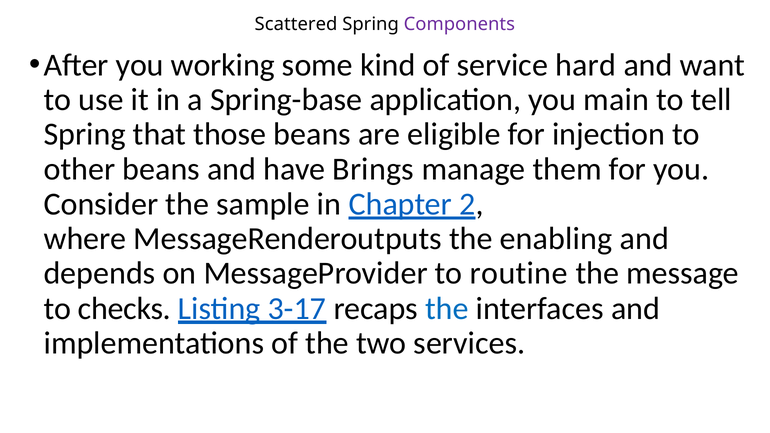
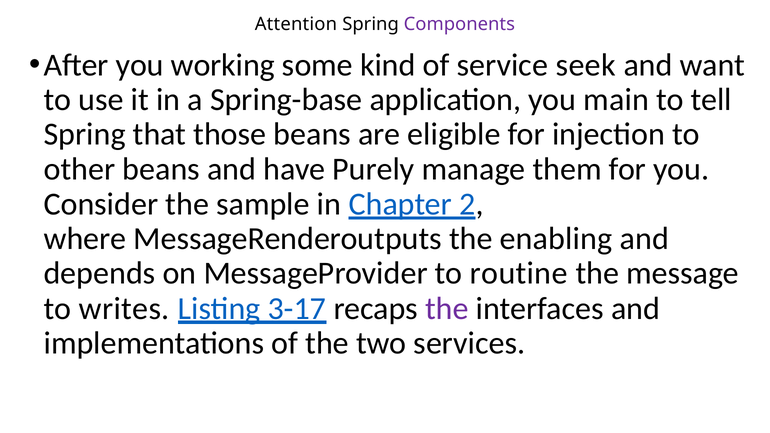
Scattered: Scattered -> Attention
hard: hard -> seek
Brings: Brings -> Purely
checks: checks -> writes
the at (447, 309) colour: blue -> purple
